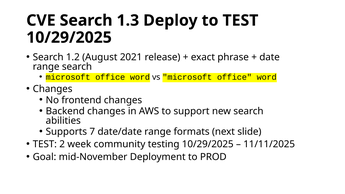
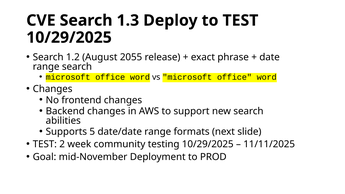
2021: 2021 -> 2055
7: 7 -> 5
